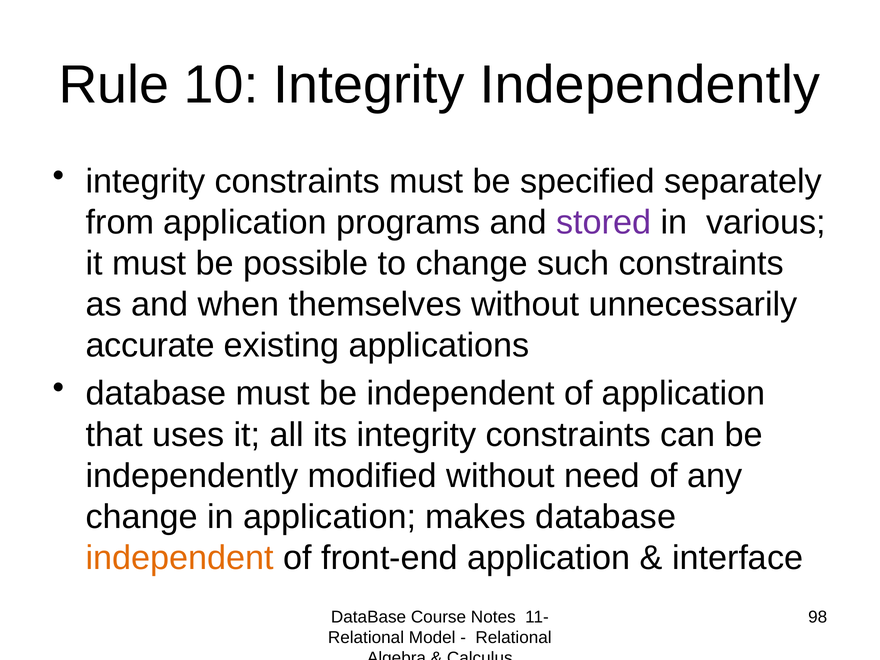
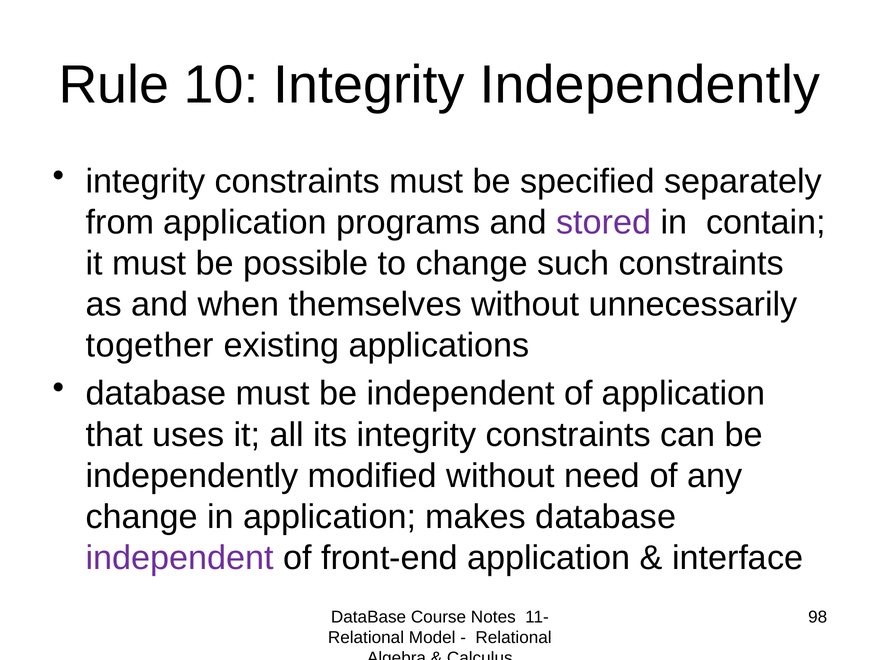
various: various -> contain
accurate: accurate -> together
independent at (180, 558) colour: orange -> purple
